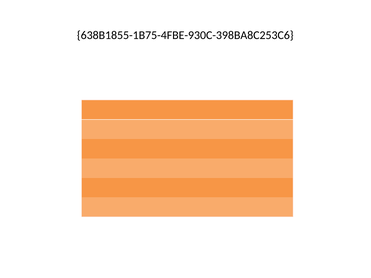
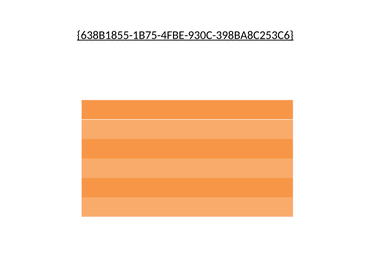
638B1855-1B75-4FBE-930C-398BA8C253C6 underline: none -> present
